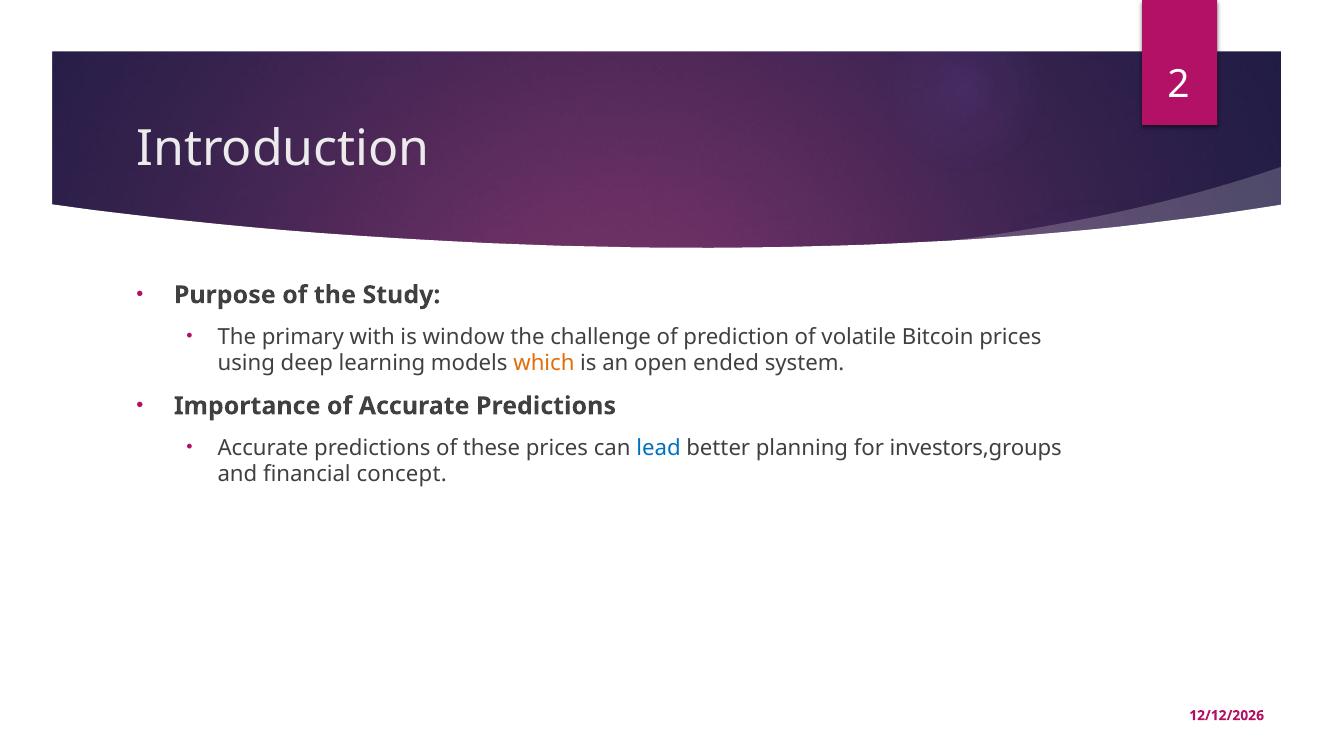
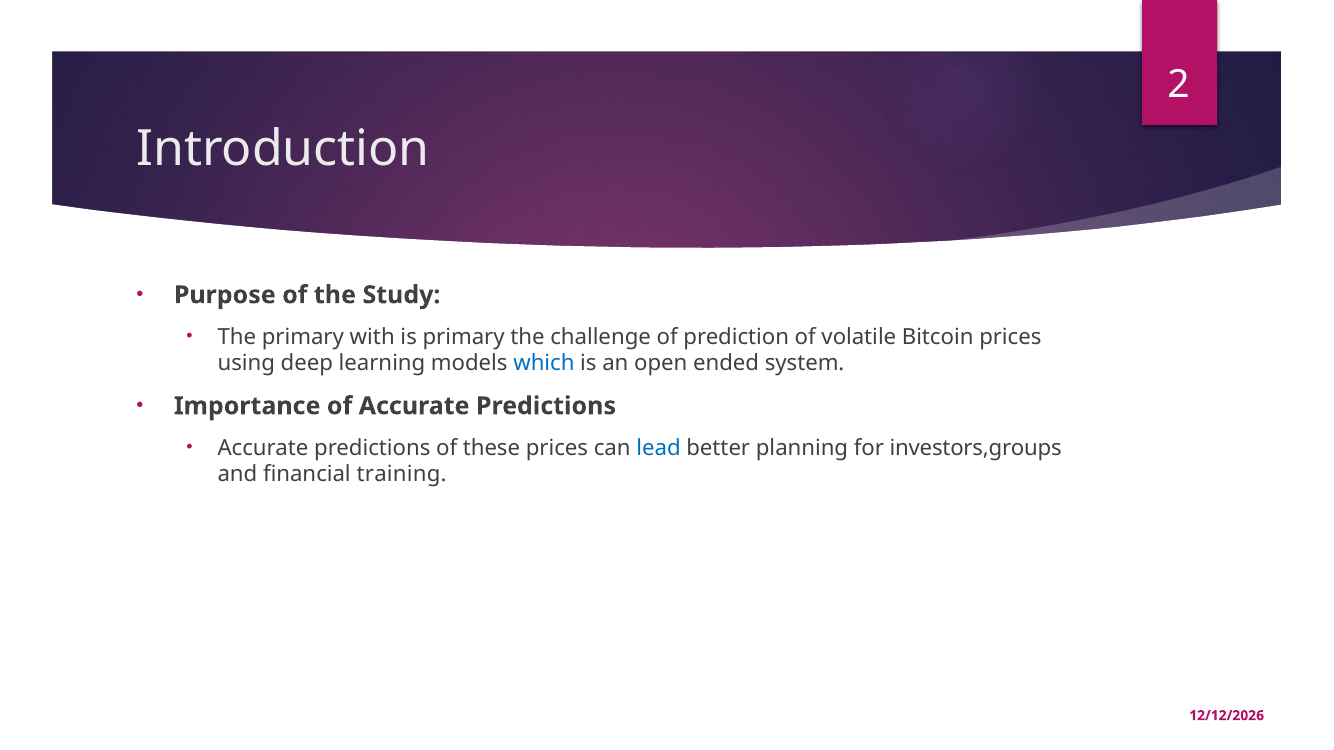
is window: window -> primary
which colour: orange -> blue
concept: concept -> training
